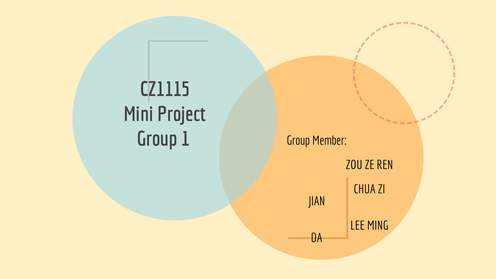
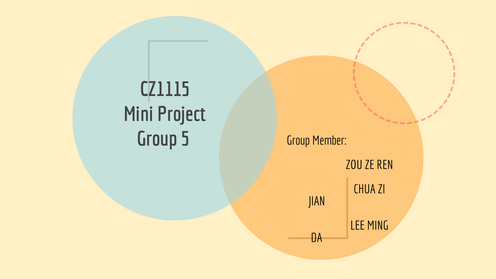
1: 1 -> 5
